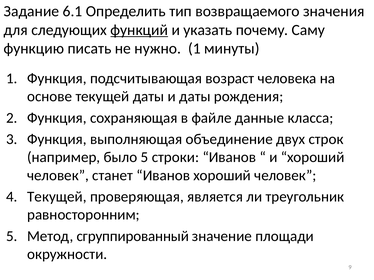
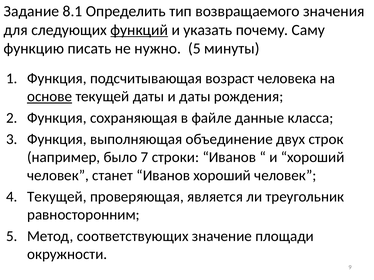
6.1: 6.1 -> 8.1
нужно 1: 1 -> 5
основе underline: none -> present
было 5: 5 -> 7
сгруппированный: сгруппированный -> соответствующих
